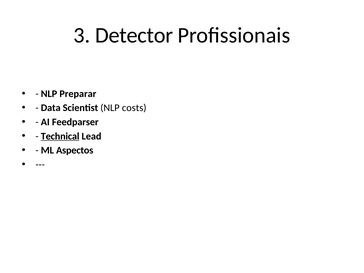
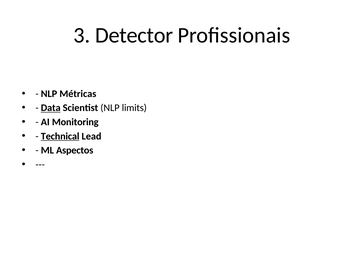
Preparar: Preparar -> Métricas
Data underline: none -> present
costs: costs -> limits
Feedparser: Feedparser -> Monitoring
